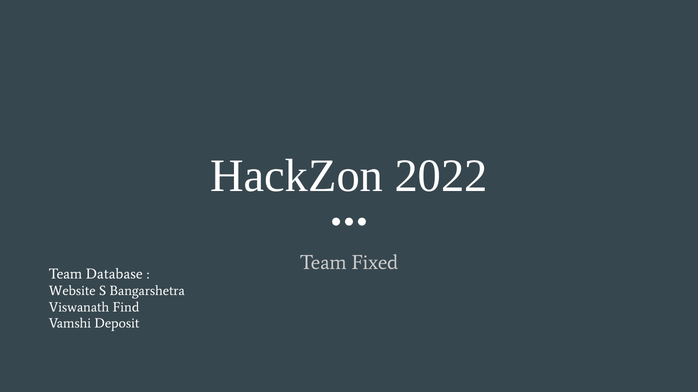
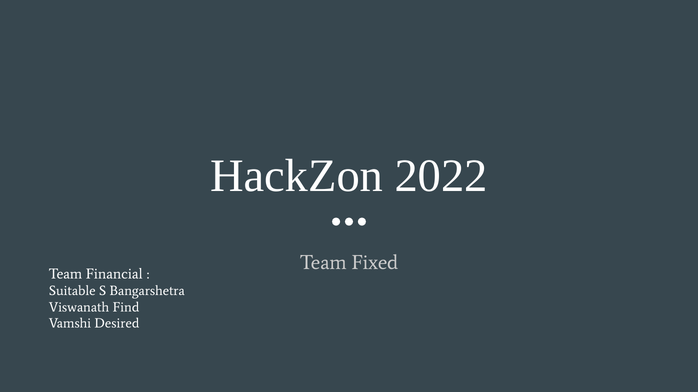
Database: Database -> Financial
Website: Website -> Suitable
Deposit: Deposit -> Desired
